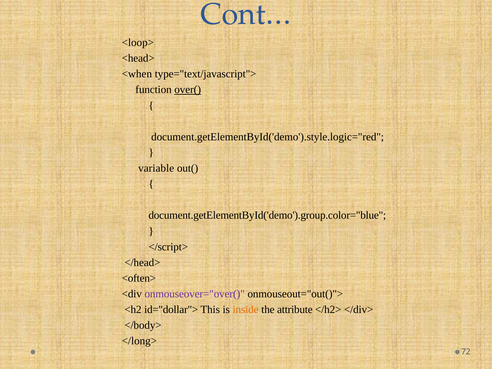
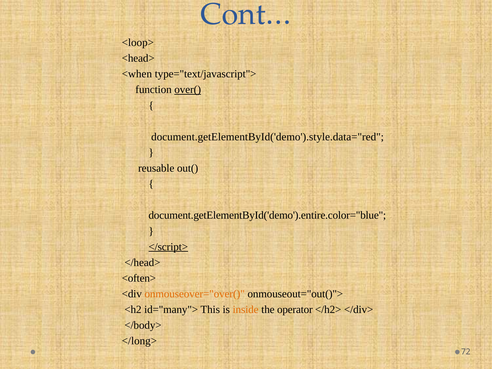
document.getElementById('demo').style.logic="red: document.getElementById('demo').style.logic="red -> document.getElementById('demo').style.data="red
variable: variable -> reusable
document.getElementById('demo').group.color="blue: document.getElementById('demo').group.color="blue -> document.getElementById('demo').entire.color="blue
</script> underline: none -> present
onmouseover="over( colour: purple -> orange
id="dollar">: id="dollar"> -> id="many">
attribute: attribute -> operator
